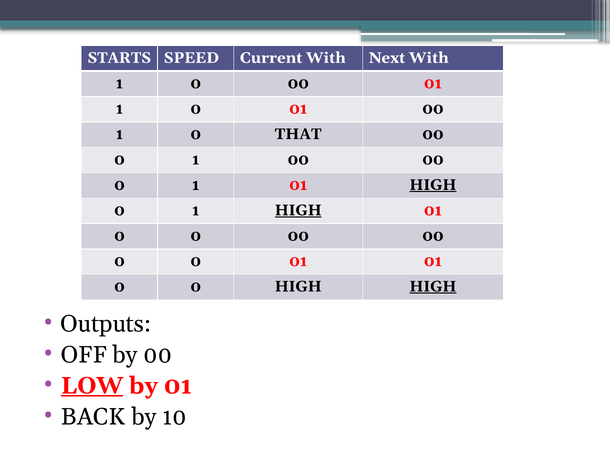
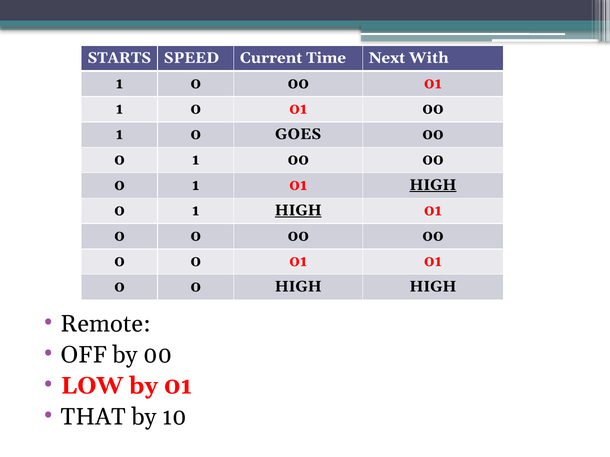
Current With: With -> Time
THAT: THAT -> GOES
HIGH at (433, 287) underline: present -> none
Outputs: Outputs -> Remote
LOW underline: present -> none
BACK: BACK -> THAT
